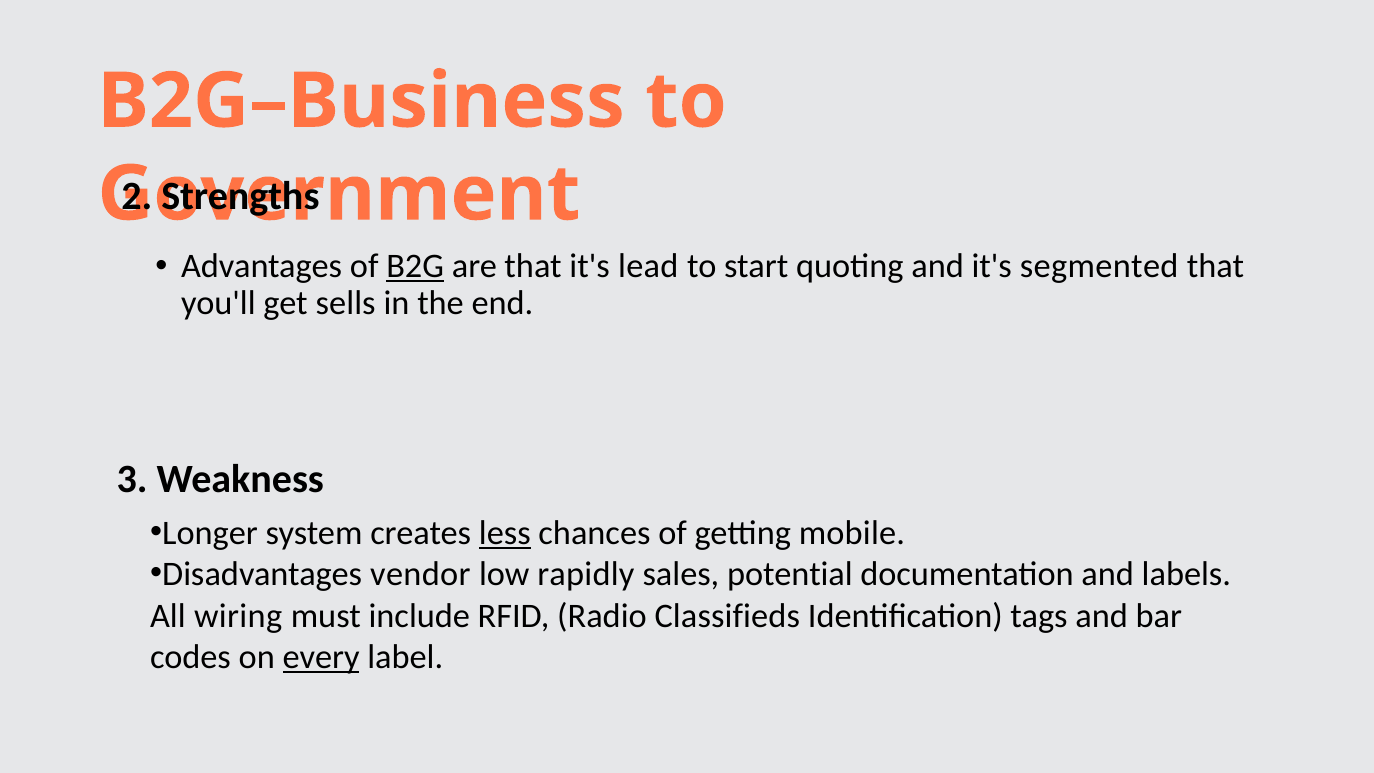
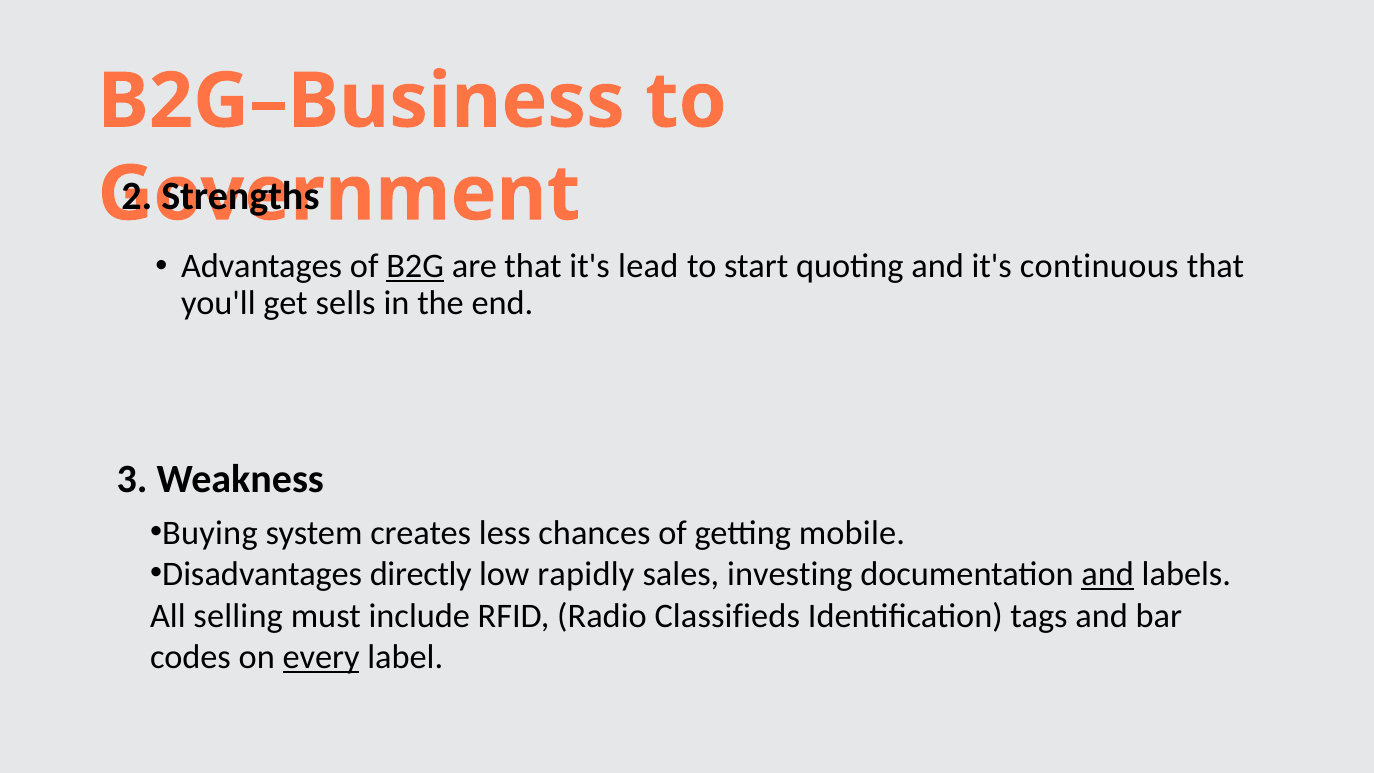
segmented: segmented -> continuous
Longer: Longer -> Buying
less underline: present -> none
vendor: vendor -> directly
potential: potential -> investing
and at (1108, 574) underline: none -> present
wiring: wiring -> selling
